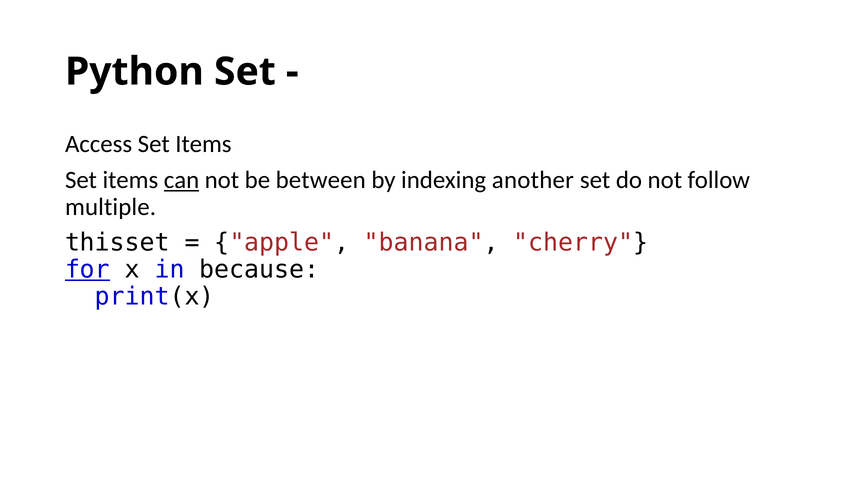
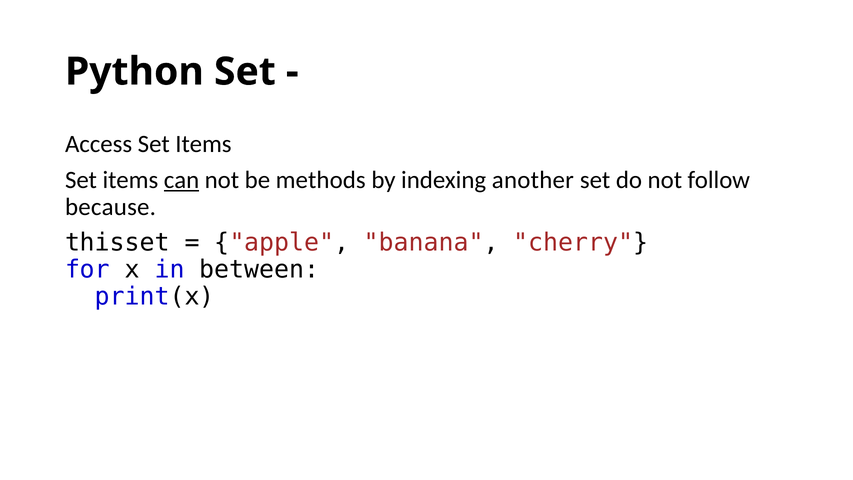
between: between -> methods
multiple: multiple -> because
for underline: present -> none
because: because -> between
